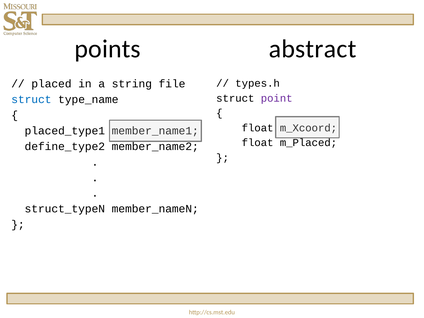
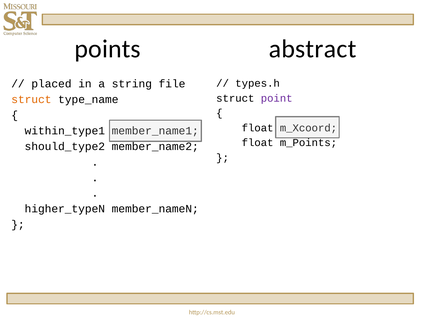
struct at (31, 99) colour: blue -> orange
placed_type1: placed_type1 -> within_type1
m_Placed: m_Placed -> m_Points
define_type2: define_type2 -> should_type2
struct_typeN: struct_typeN -> higher_typeN
